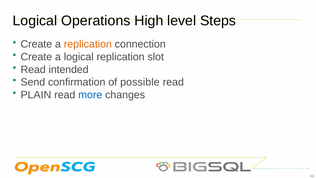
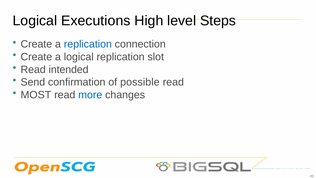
Operations: Operations -> Executions
replication at (88, 44) colour: orange -> blue
PLAIN: PLAIN -> MOST
